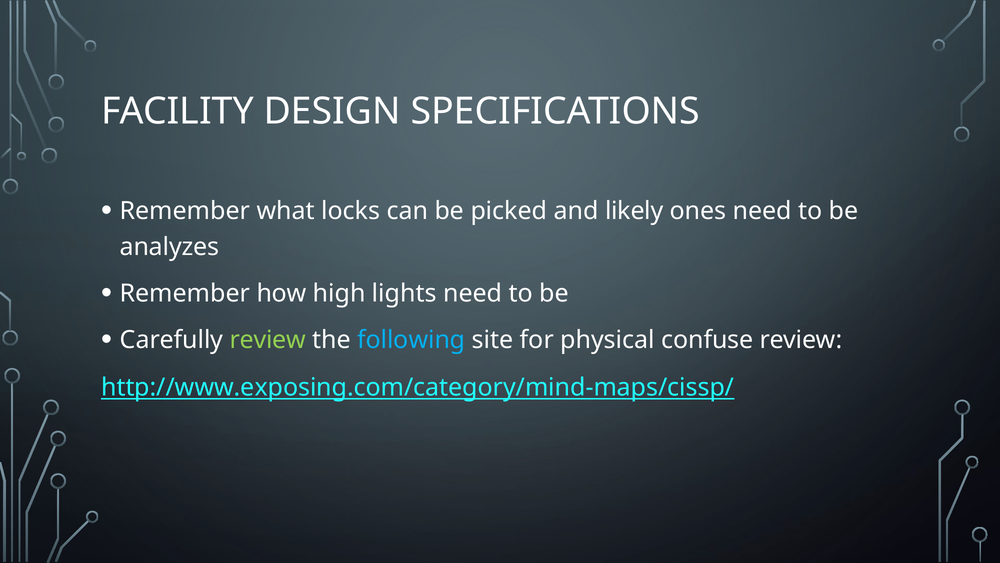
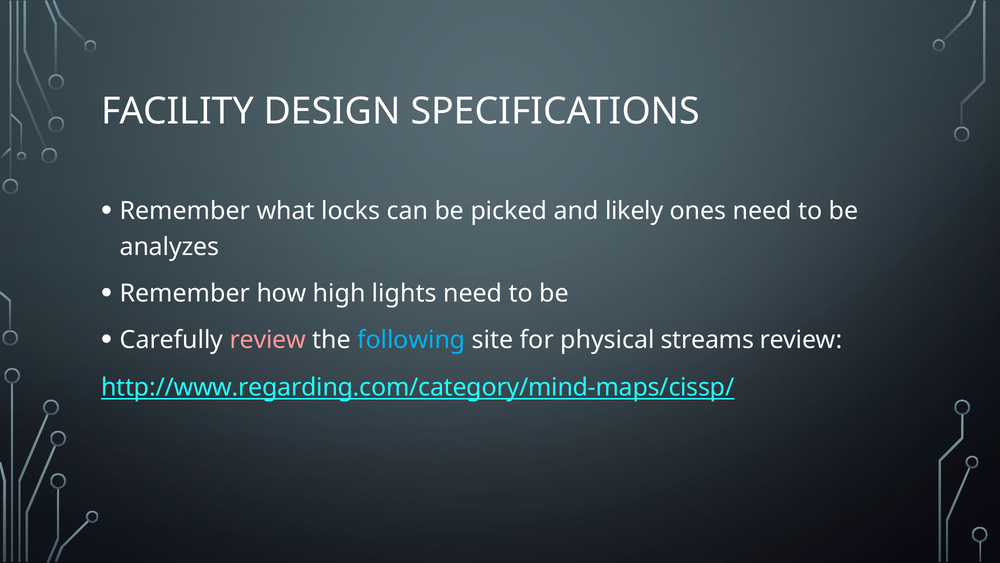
review at (268, 340) colour: light green -> pink
confuse: confuse -> streams
http://www.exposing.com/category/mind-maps/cissp/: http://www.exposing.com/category/mind-maps/cissp/ -> http://www.regarding.com/category/mind-maps/cissp/
